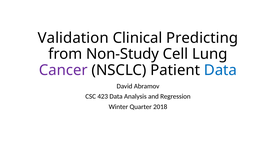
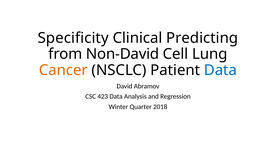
Validation: Validation -> Specificity
Non-Study: Non-Study -> Non-David
Cancer colour: purple -> orange
